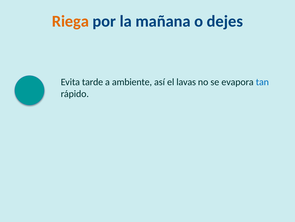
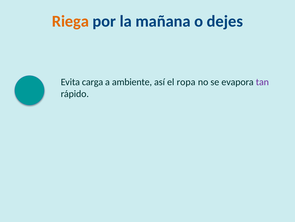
tarde: tarde -> carga
lavas: lavas -> ropa
tan colour: blue -> purple
